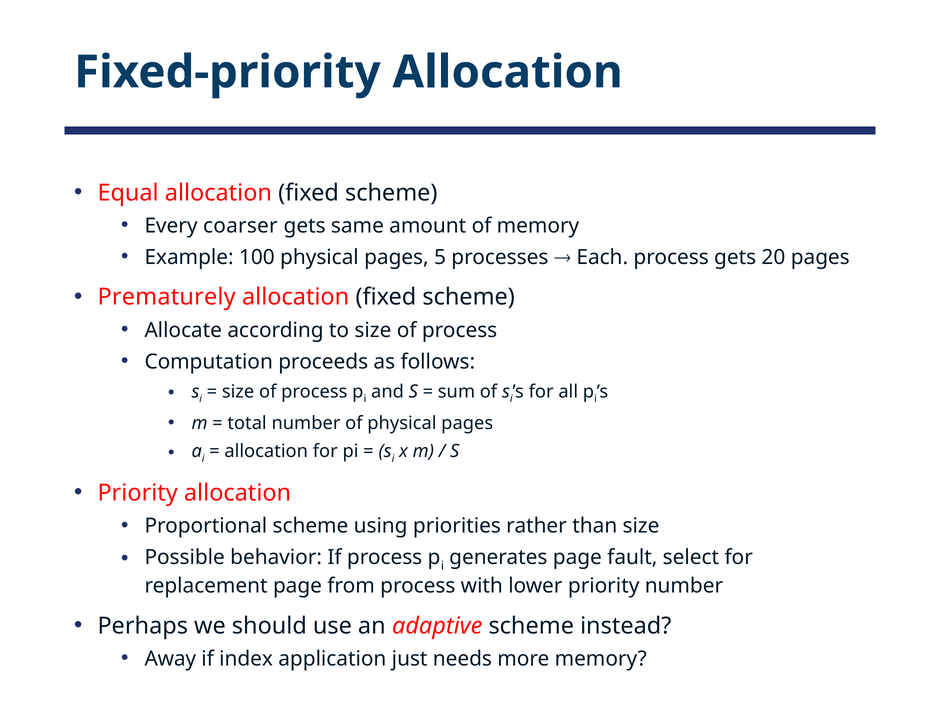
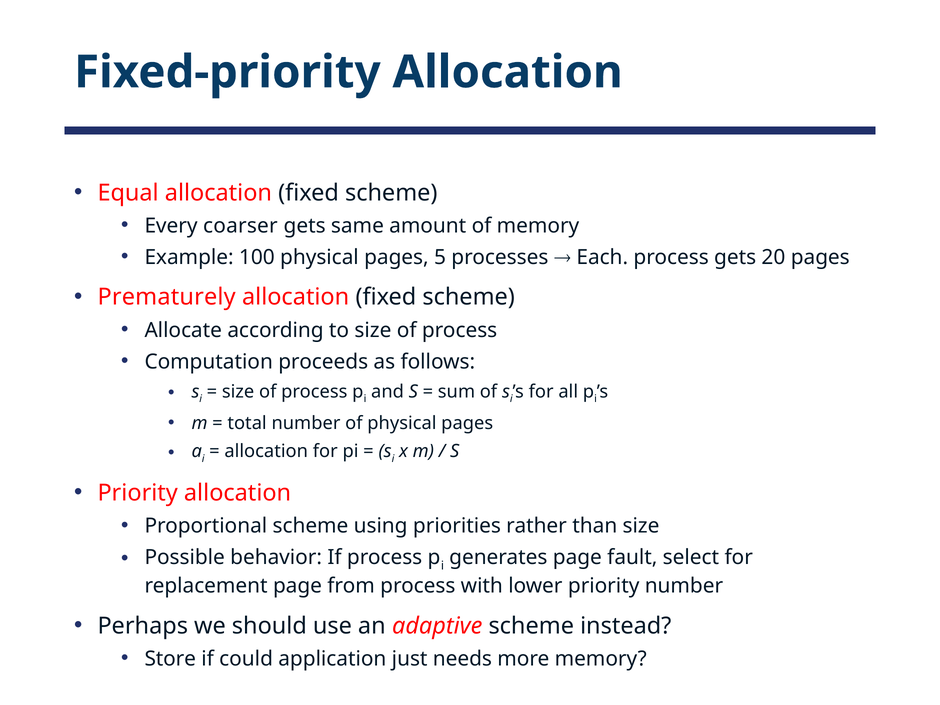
Away: Away -> Store
index: index -> could
